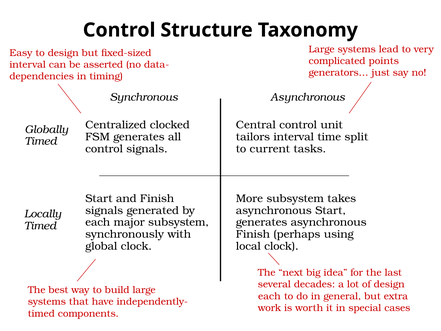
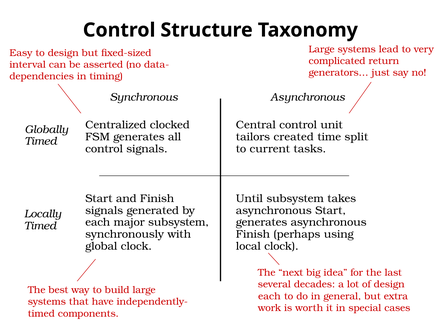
points: points -> return
tailors interval: interval -> created
More: More -> Until
